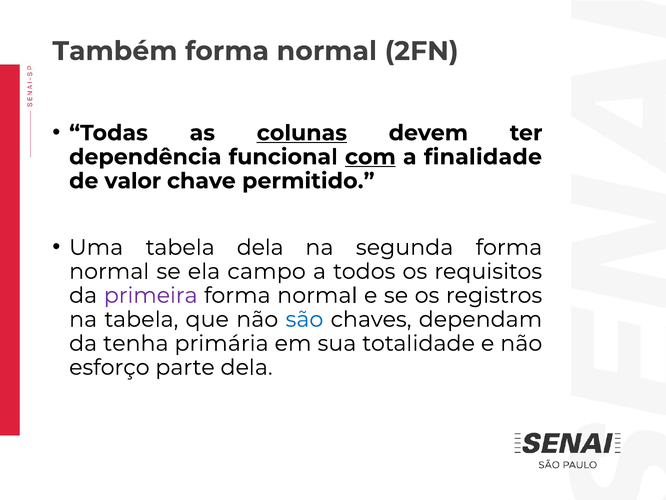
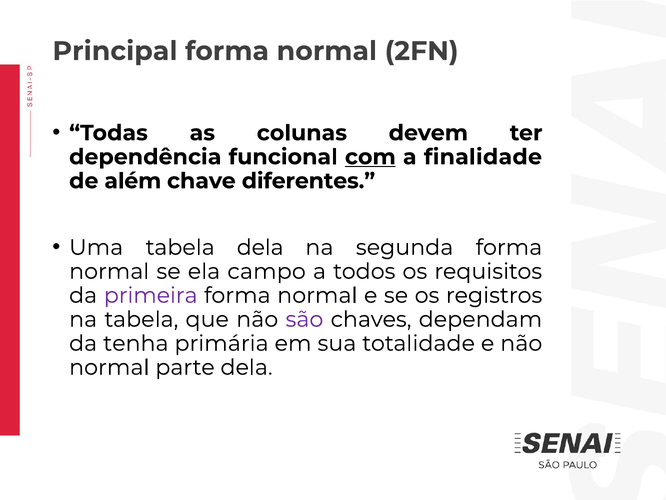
Também: Também -> Principal
colunas underline: present -> none
valor: valor -> além
permitido: permitido -> diferentes
são colour: blue -> purple
esforço at (109, 367): esforço -> normal
